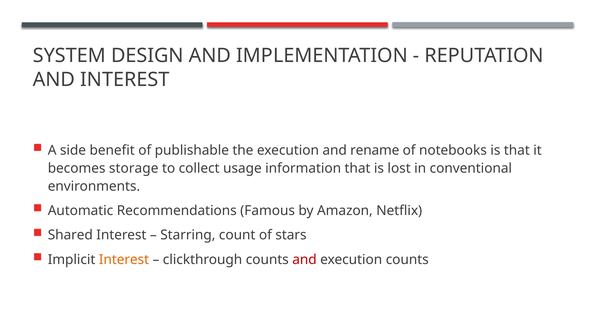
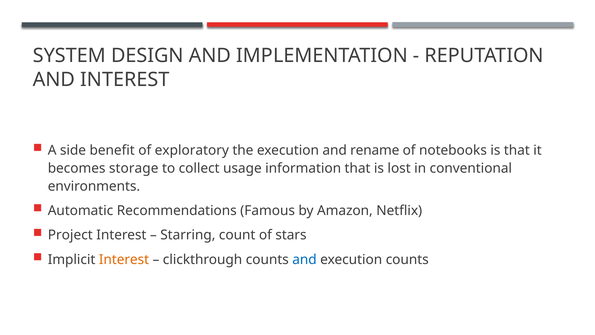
publishable: publishable -> exploratory
Shared: Shared -> Project
and at (304, 259) colour: red -> blue
